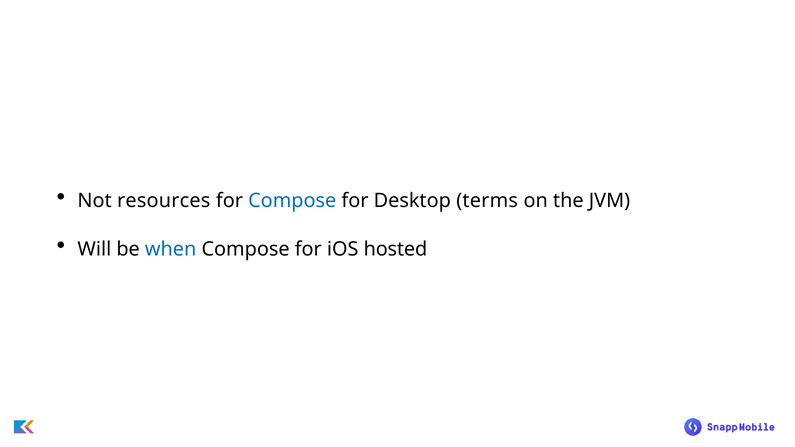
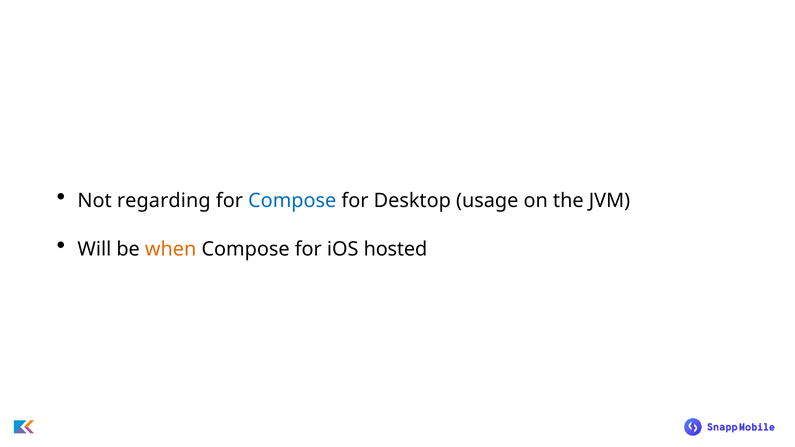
resources: resources -> regarding
terms: terms -> usage
when colour: blue -> orange
